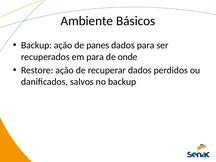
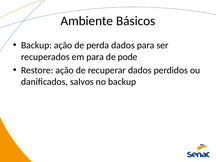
panes: panes -> perda
onde: onde -> pode
